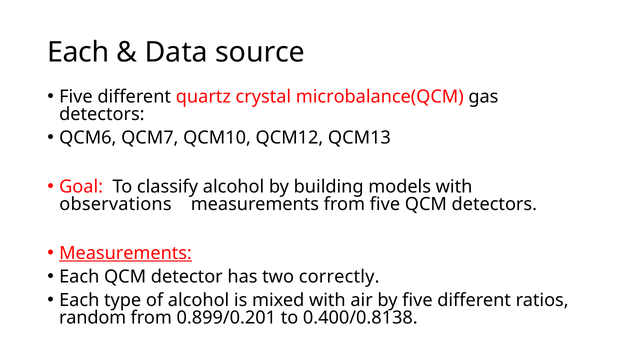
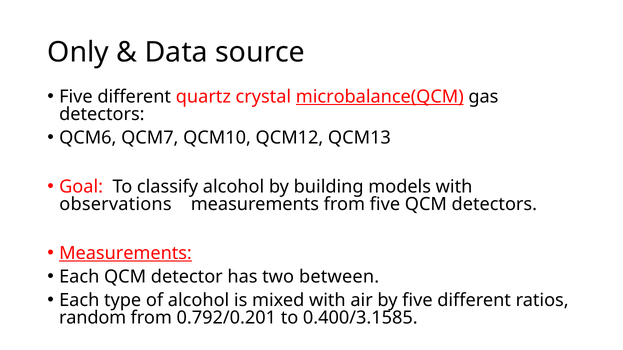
Each at (78, 52): Each -> Only
microbalance(QCM underline: none -> present
correctly: correctly -> between
0.899/0.201: 0.899/0.201 -> 0.792/0.201
0.400/0.8138: 0.400/0.8138 -> 0.400/3.1585
